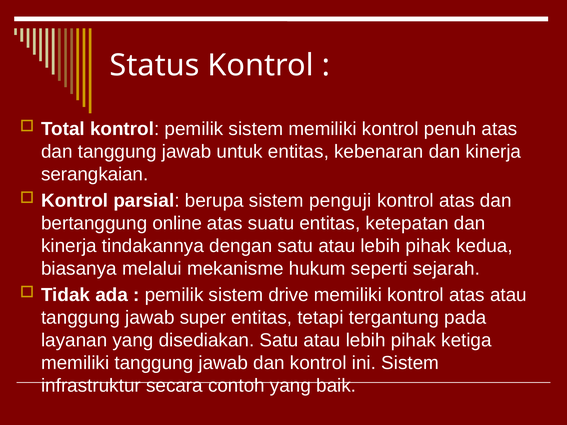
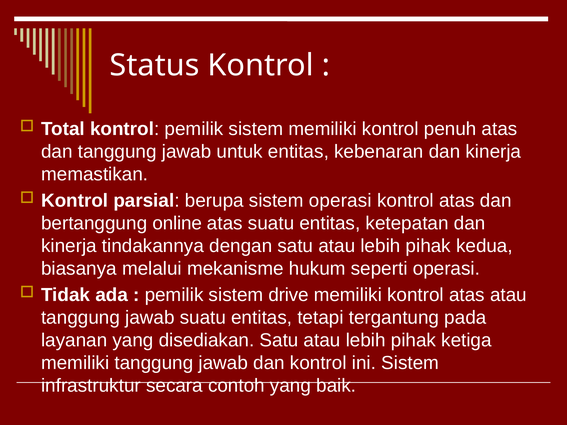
serangkaian: serangkaian -> memastikan
sistem penguji: penguji -> operasi
seperti sejarah: sejarah -> operasi
jawab super: super -> suatu
